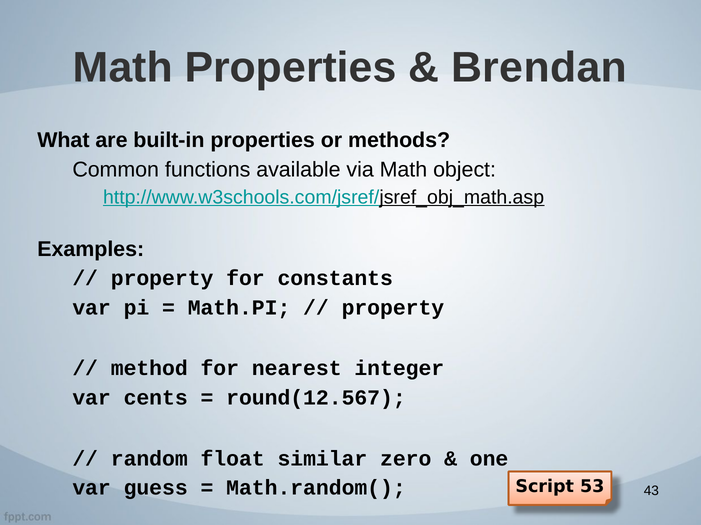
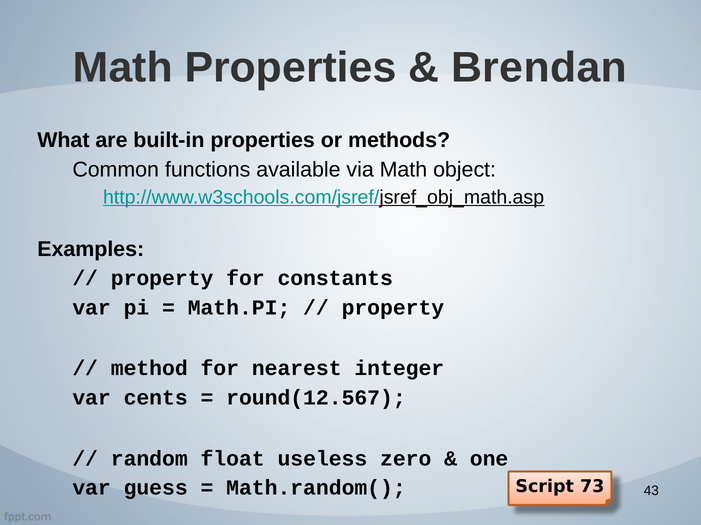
similar: similar -> useless
53: 53 -> 73
